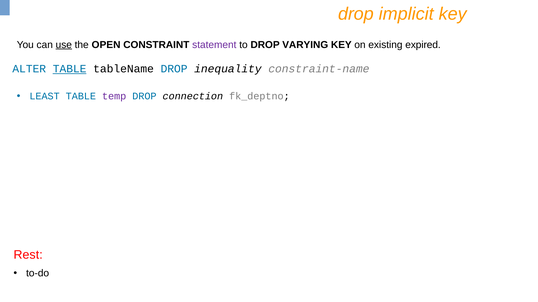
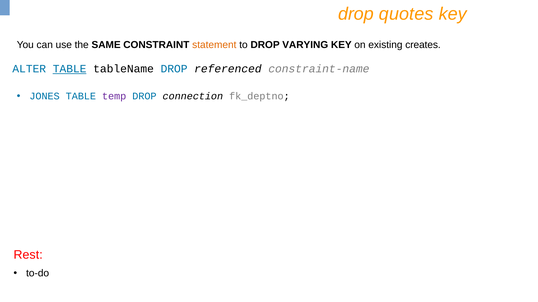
implicit: implicit -> quotes
use underline: present -> none
OPEN: OPEN -> SAME
statement colour: purple -> orange
expired: expired -> creates
inequality: inequality -> referenced
LEAST: LEAST -> JONES
